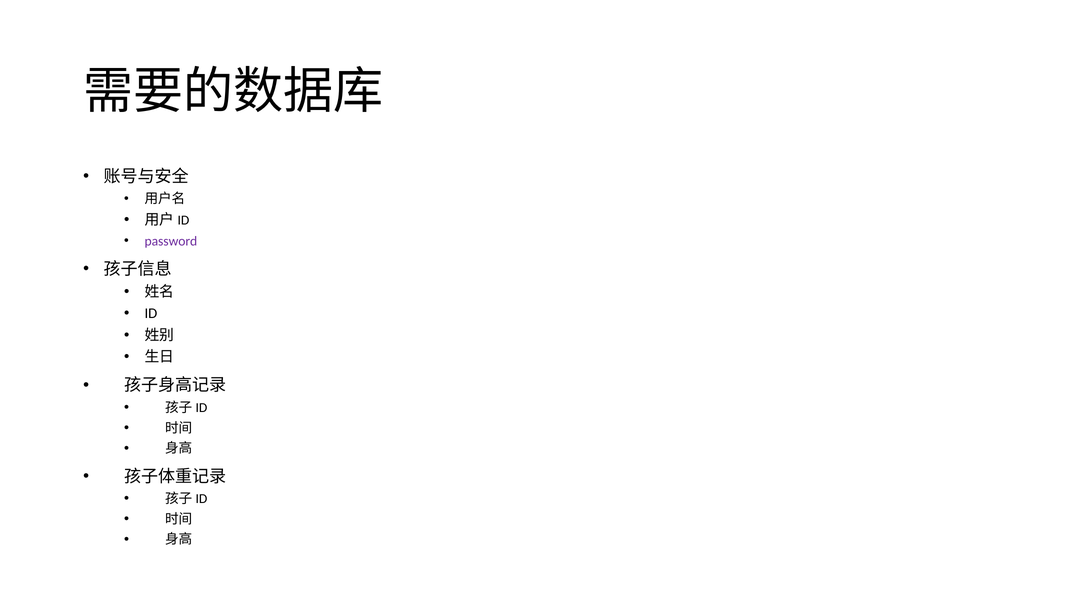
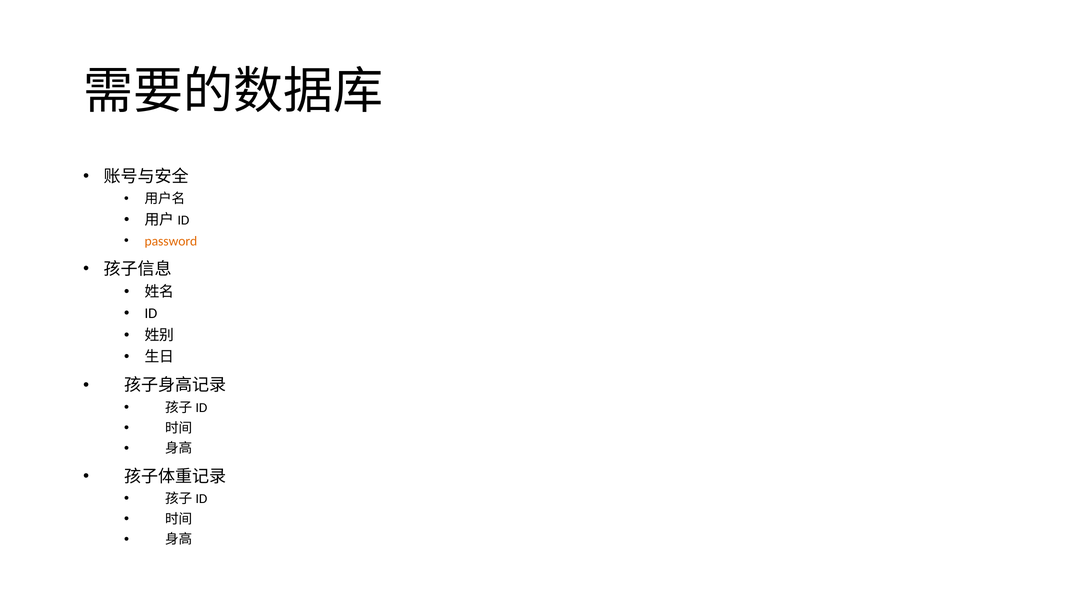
password colour: purple -> orange
